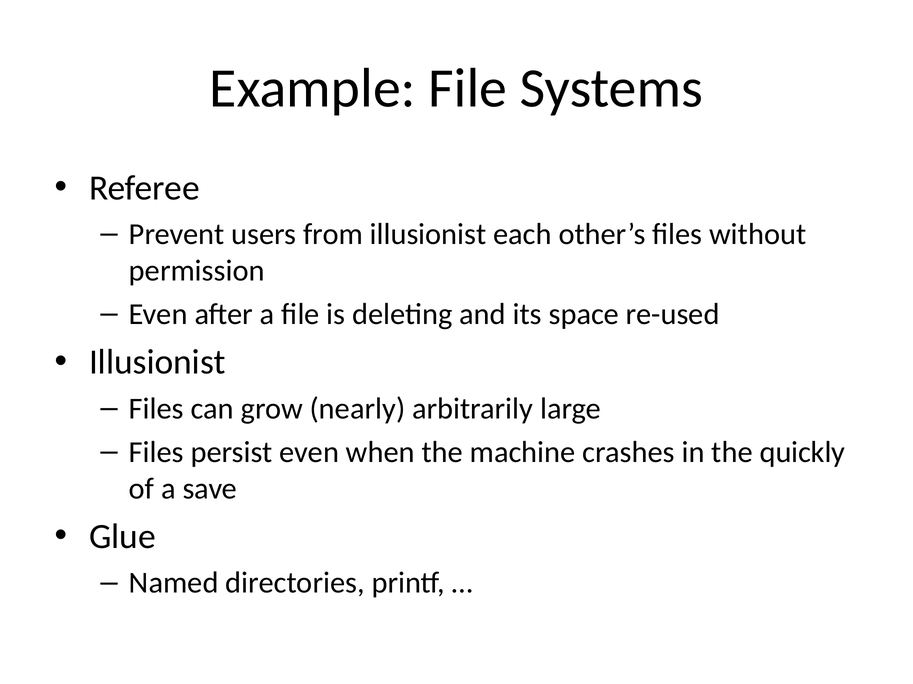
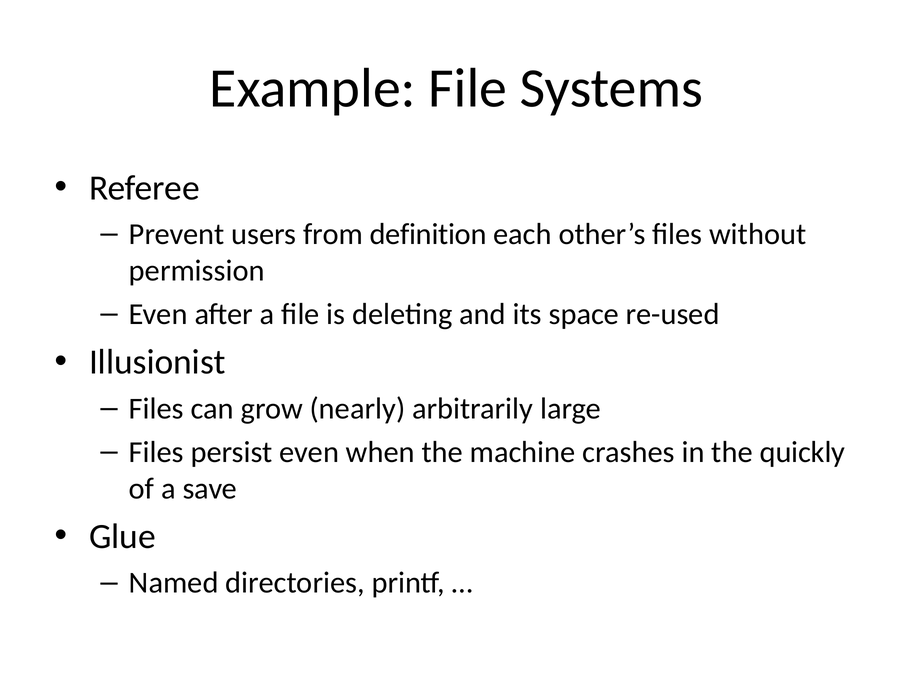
from illusionist: illusionist -> definition
